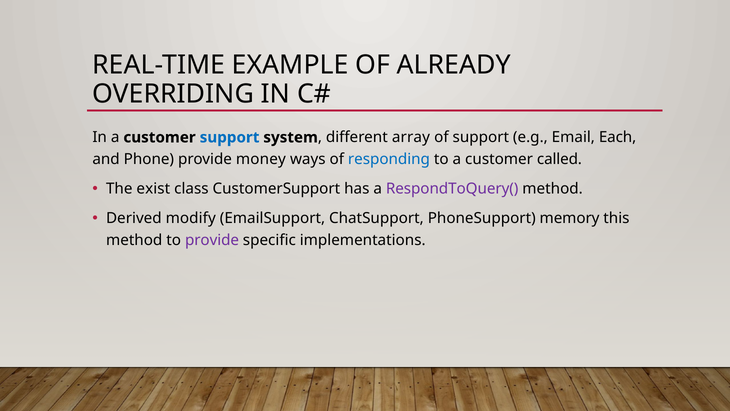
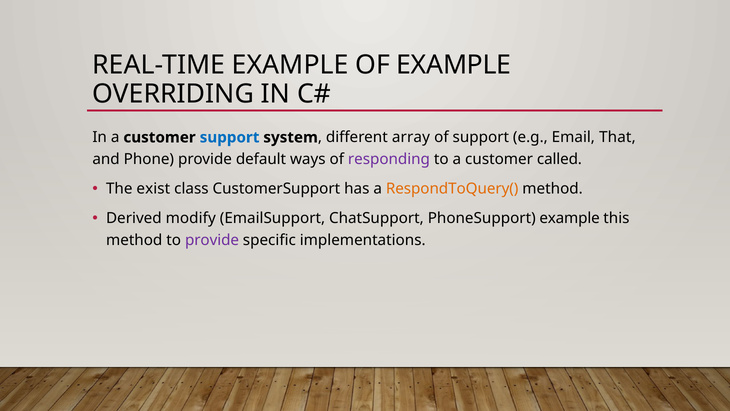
OF ALREADY: ALREADY -> EXAMPLE
Each: Each -> That
money: money -> default
responding colour: blue -> purple
RespondToQuery( colour: purple -> orange
PhoneSupport memory: memory -> example
